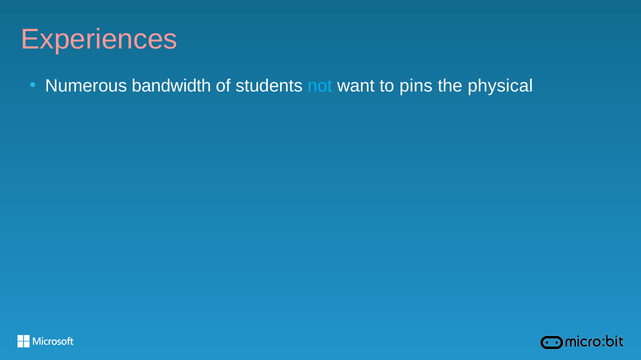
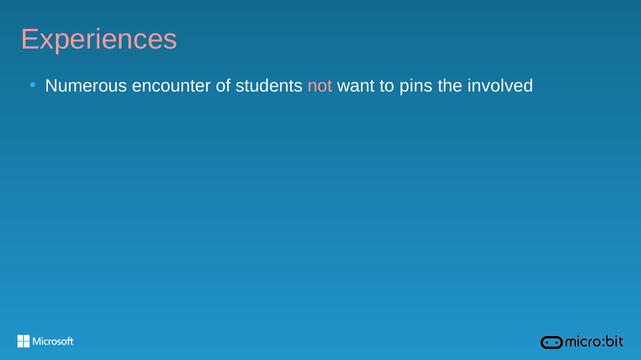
bandwidth: bandwidth -> encounter
not colour: light blue -> pink
physical: physical -> involved
